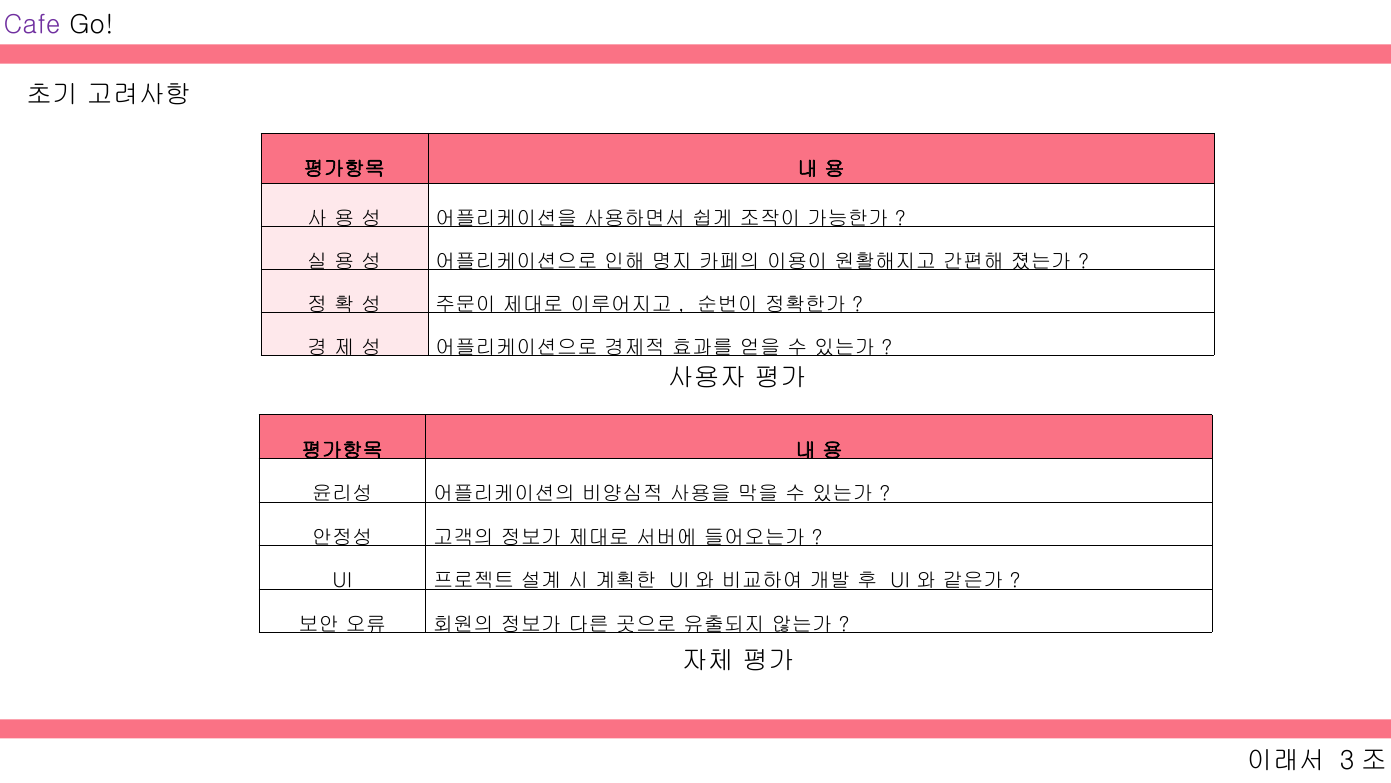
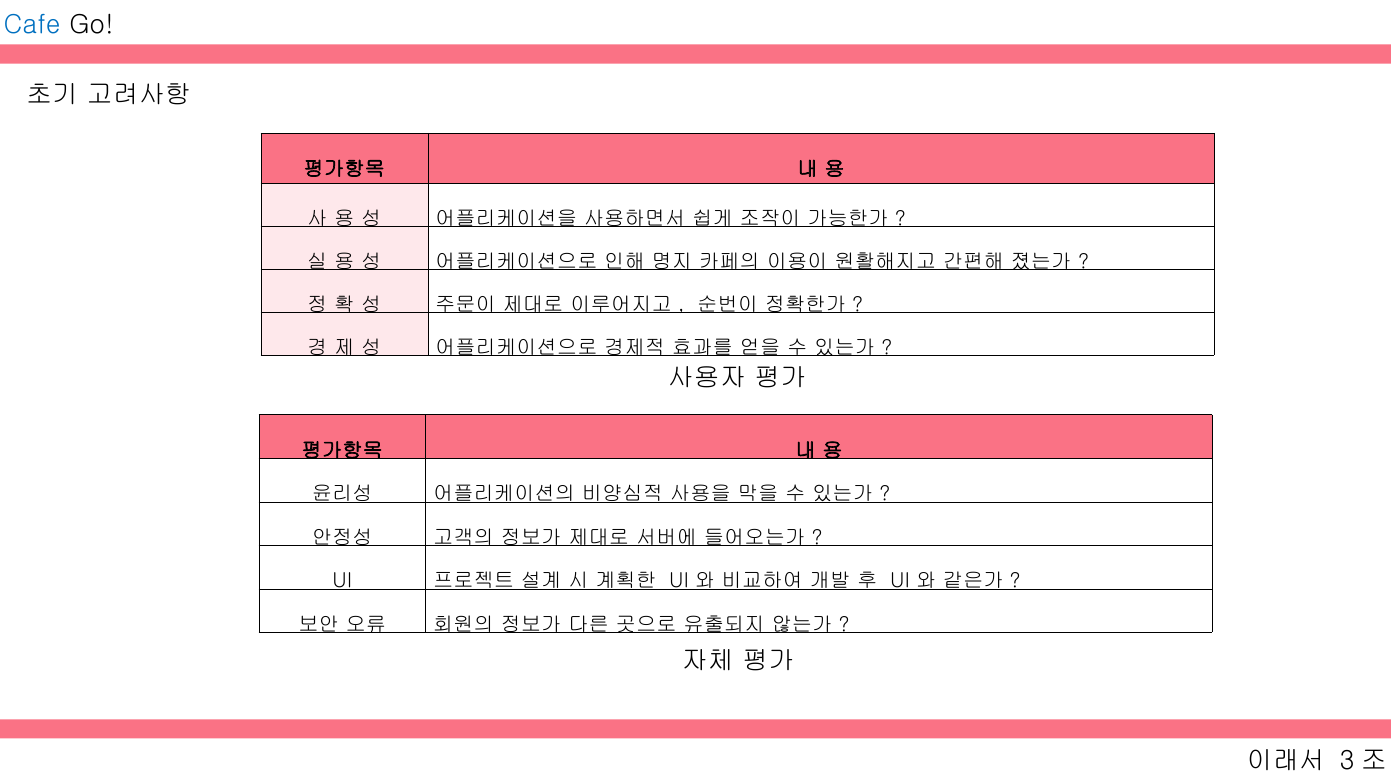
Cafe colour: purple -> blue
